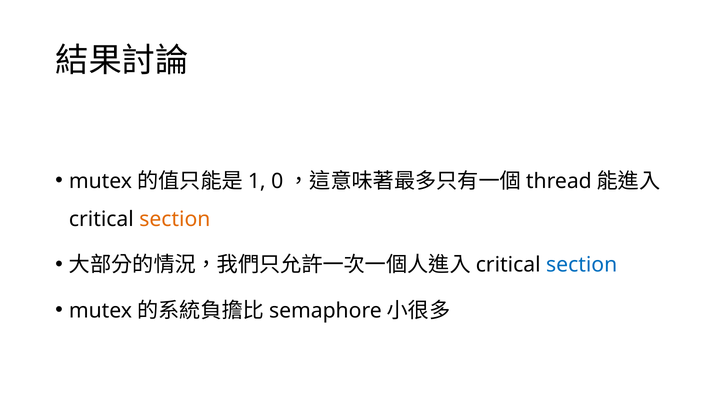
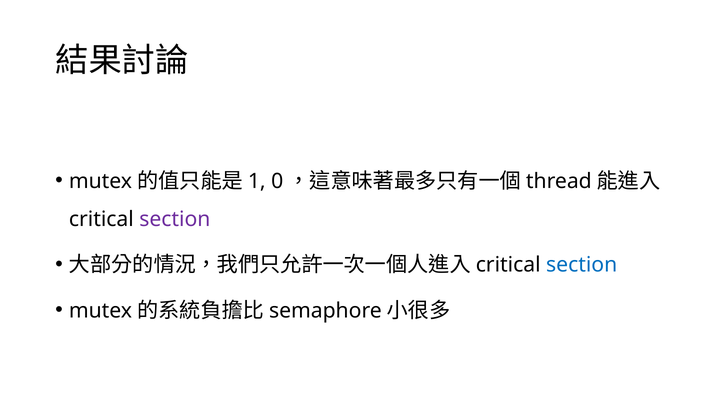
section at (175, 219) colour: orange -> purple
